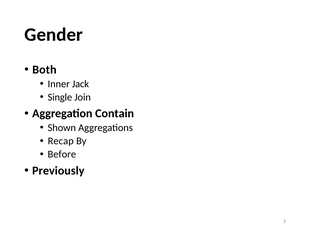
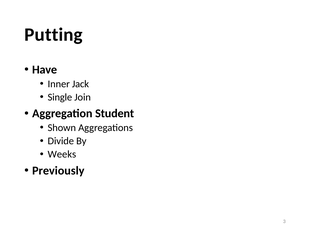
Gender: Gender -> Putting
Both: Both -> Have
Contain: Contain -> Student
Recap: Recap -> Divide
Before: Before -> Weeks
